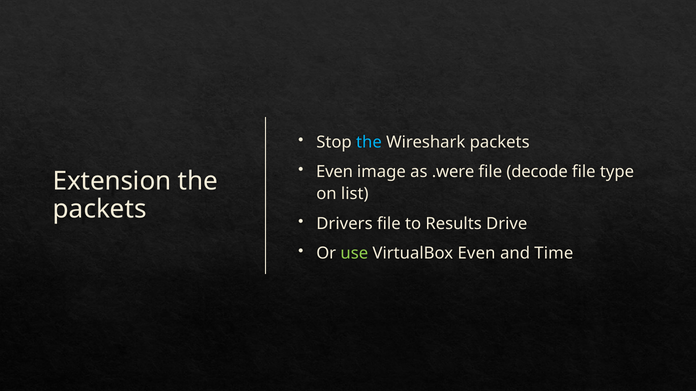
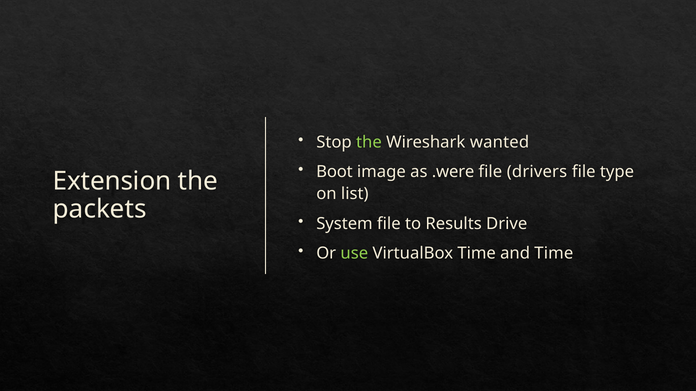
the at (369, 142) colour: light blue -> light green
Wireshark packets: packets -> wanted
Even at (335, 172): Even -> Boot
decode: decode -> drivers
Drivers: Drivers -> System
VirtualBox Even: Even -> Time
